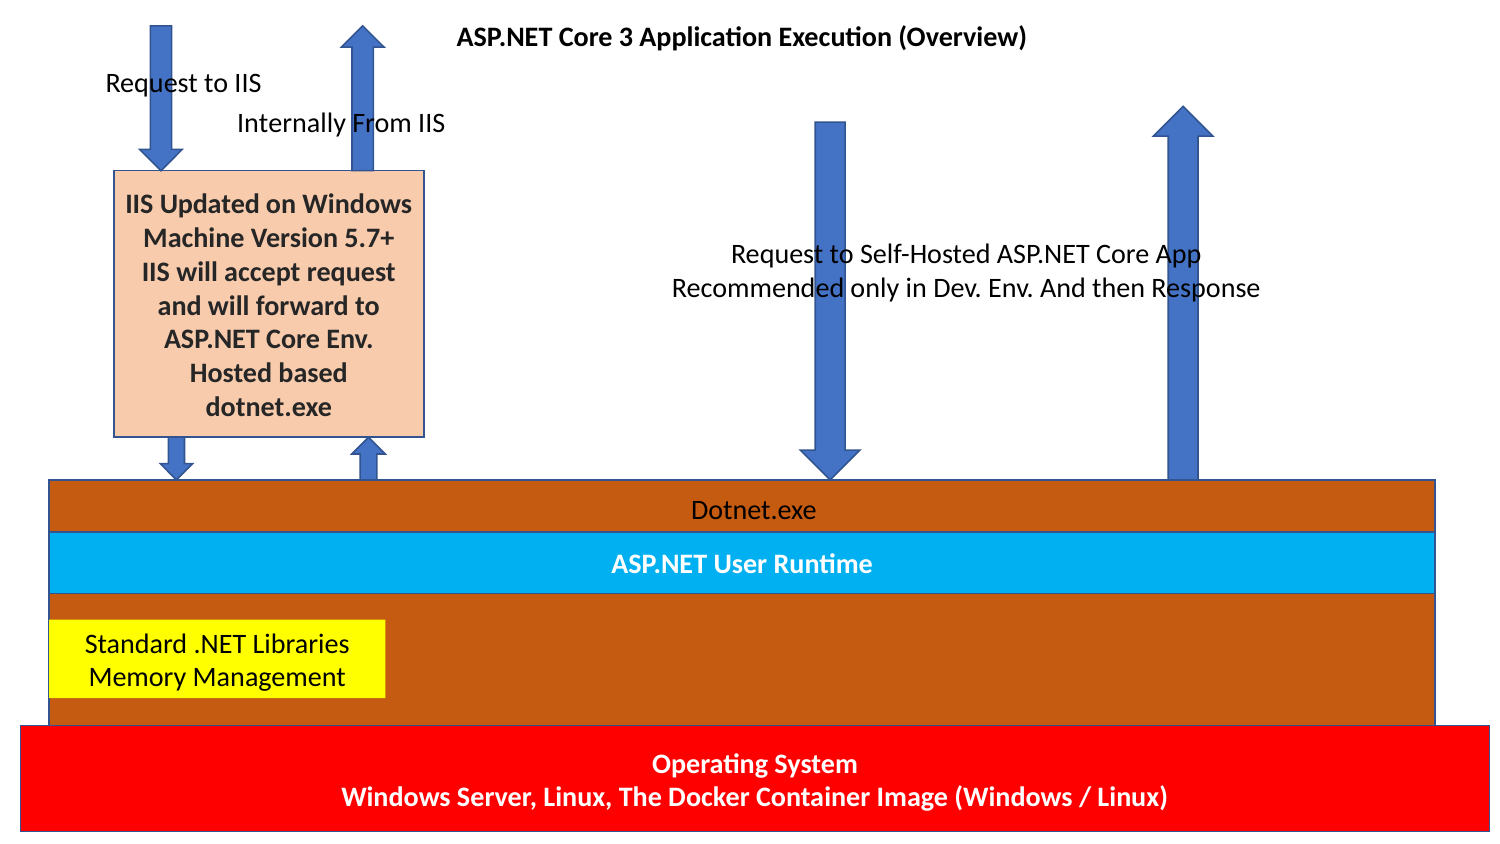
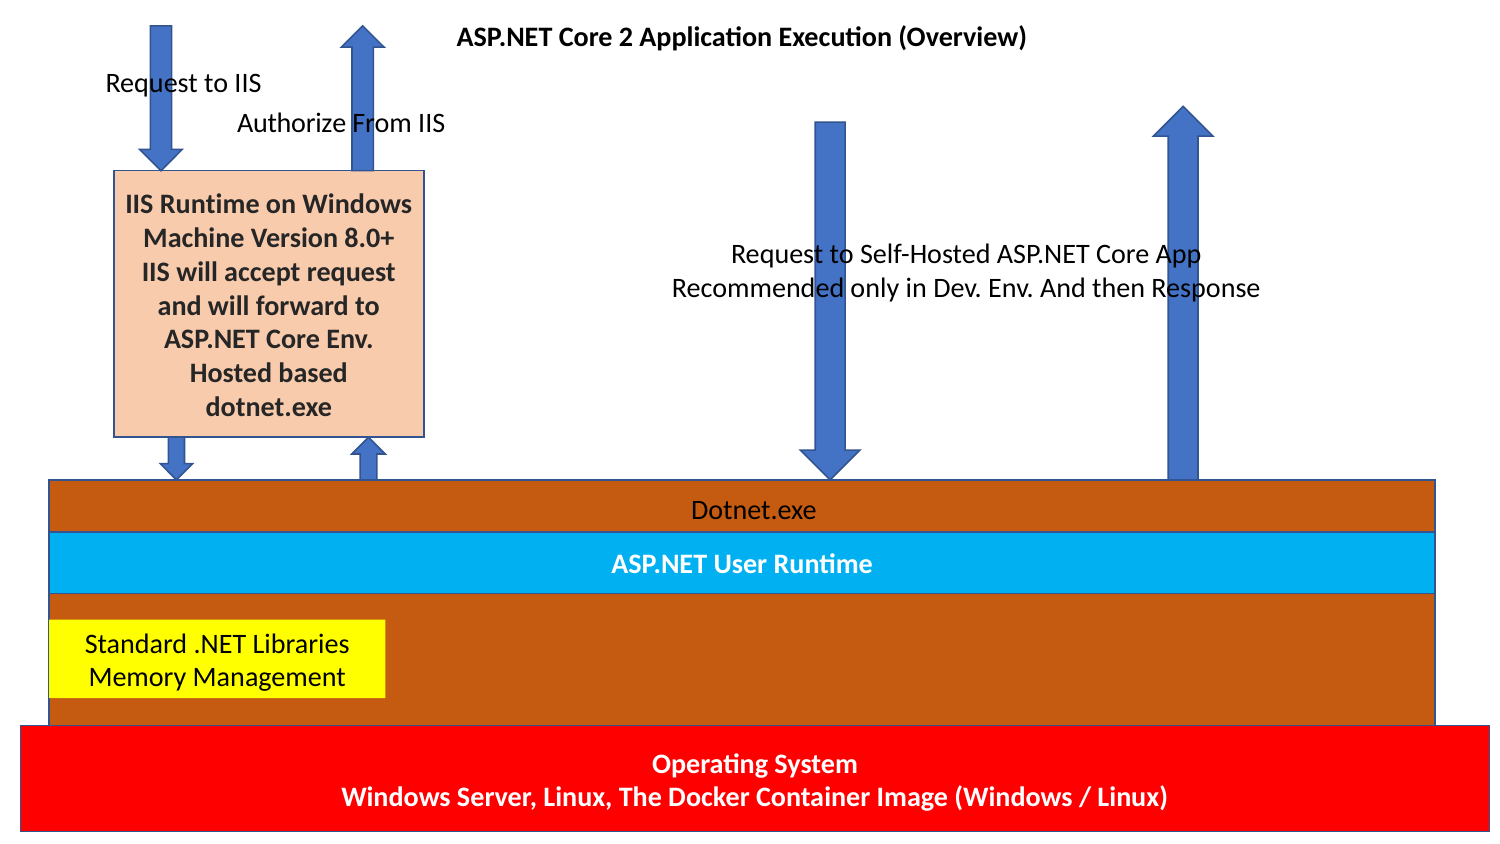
3: 3 -> 2
Internally: Internally -> Authorize
IIS Updated: Updated -> Runtime
5.7+: 5.7+ -> 8.0+
